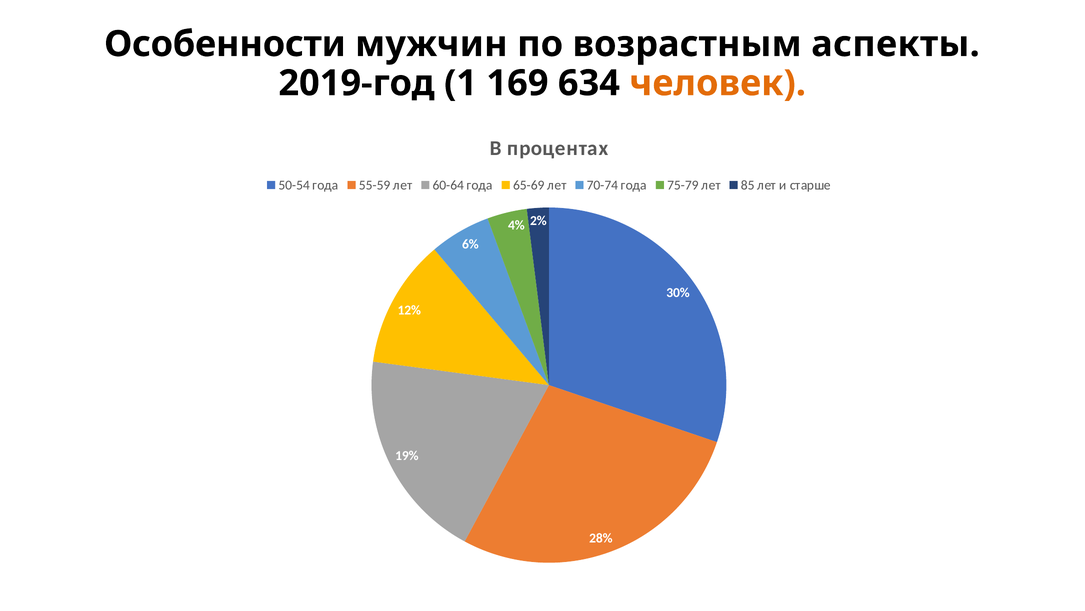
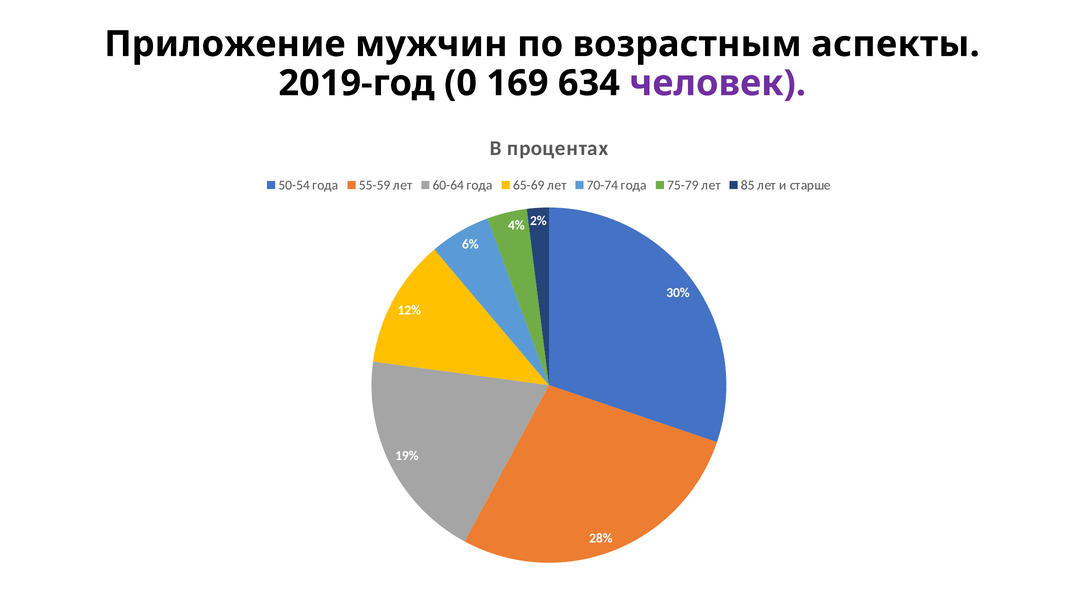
Особенности: Особенности -> Приложение
1: 1 -> 0
человек colour: orange -> purple
